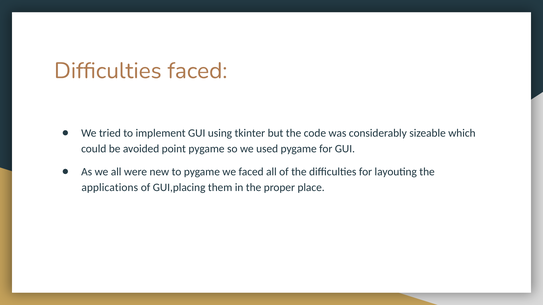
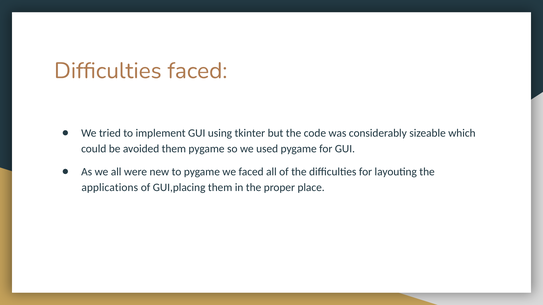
avoided point: point -> them
